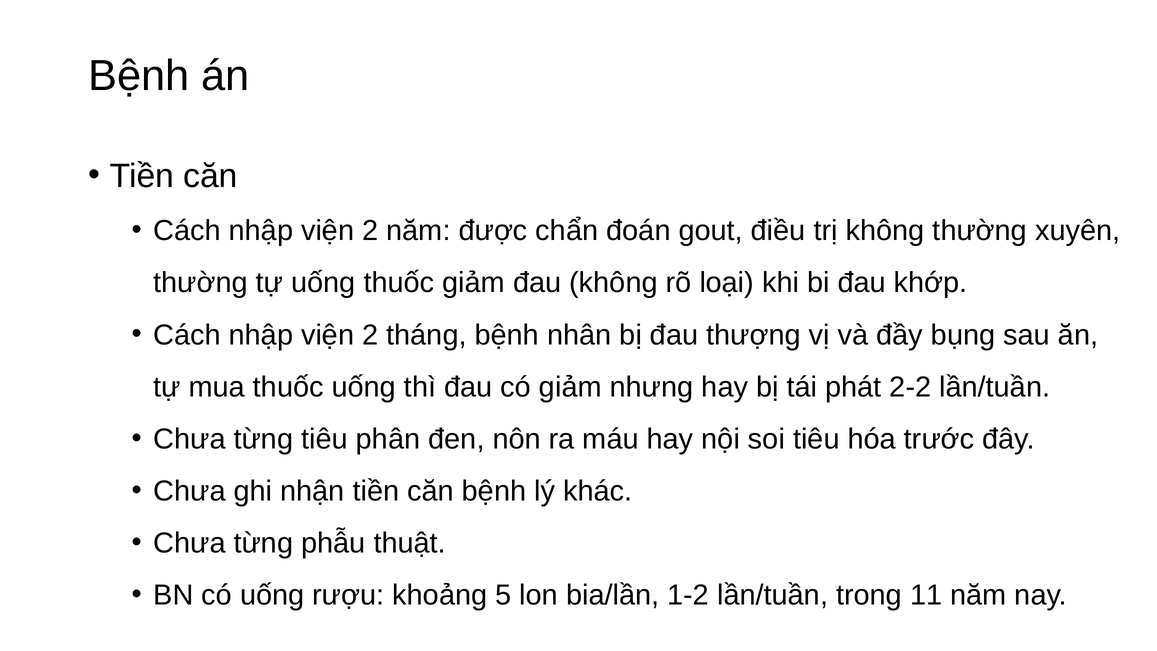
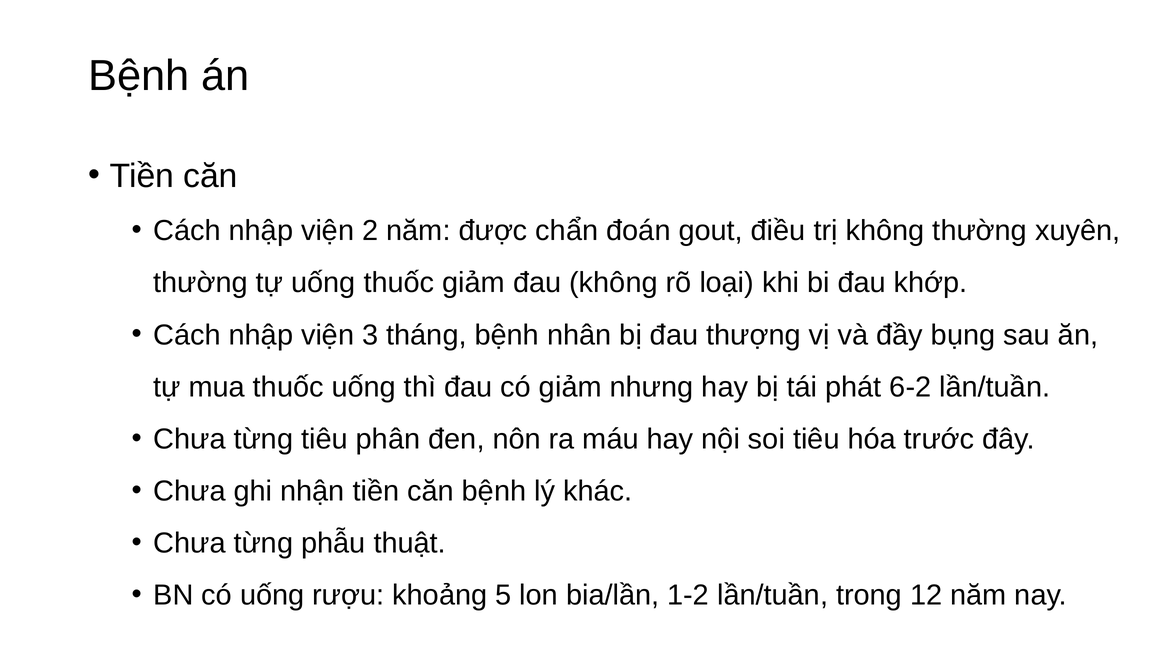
2 at (370, 335): 2 -> 3
2-2: 2-2 -> 6-2
11: 11 -> 12
